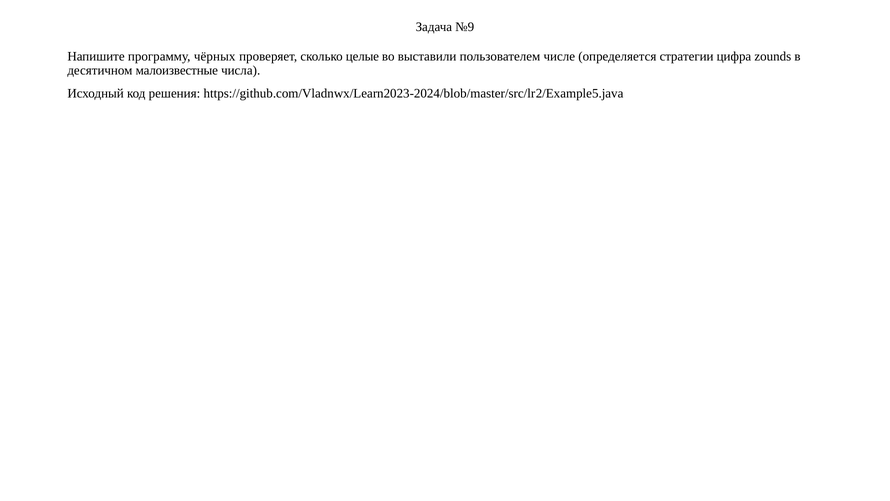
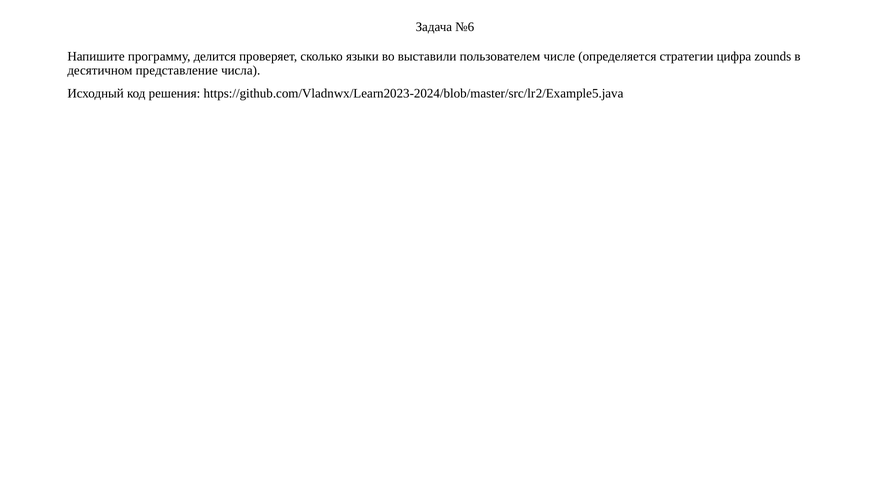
№9: №9 -> №6
чёрных: чёрных -> делится
целые: целые -> языки
малоизвестные: малоизвестные -> представление
